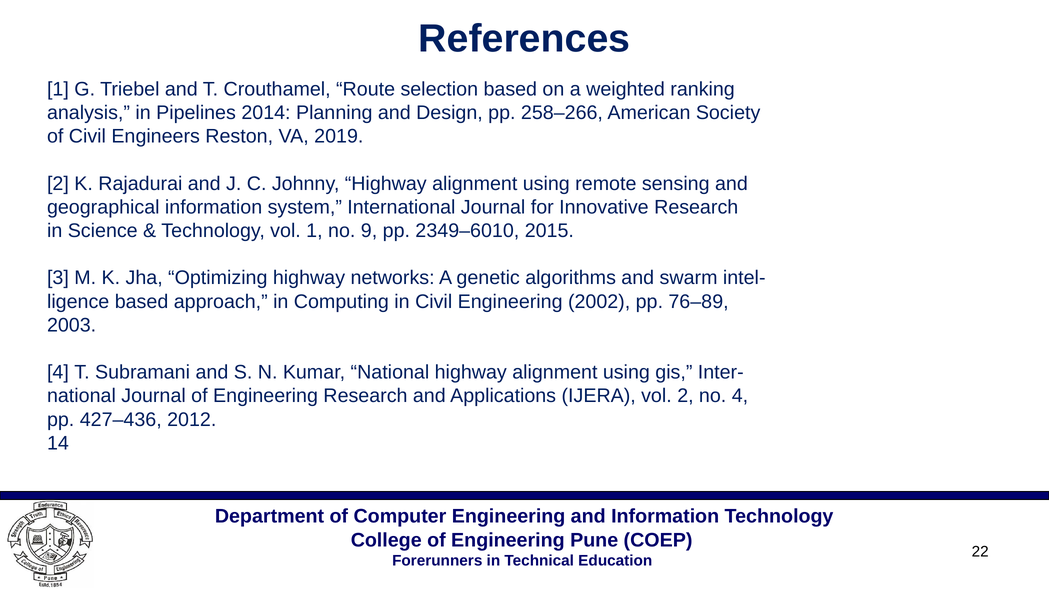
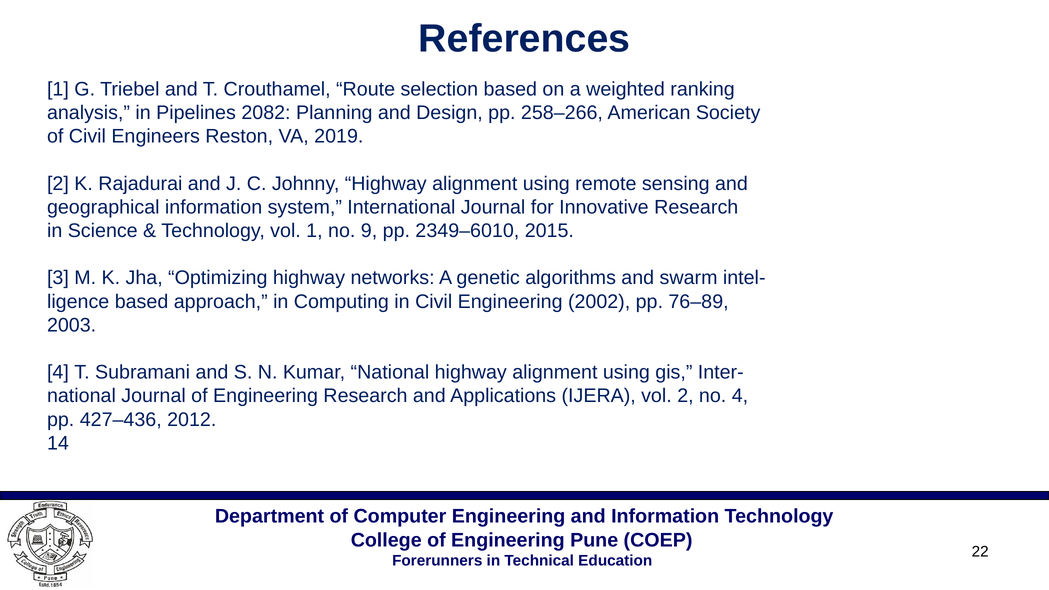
2014: 2014 -> 2082
